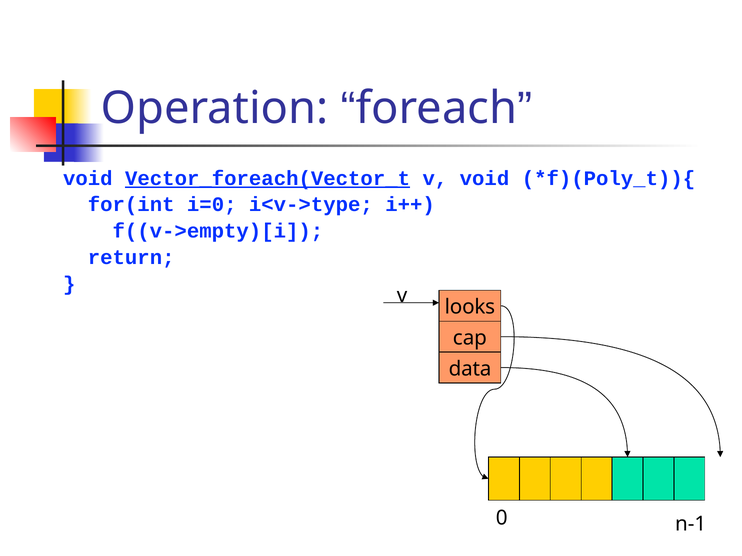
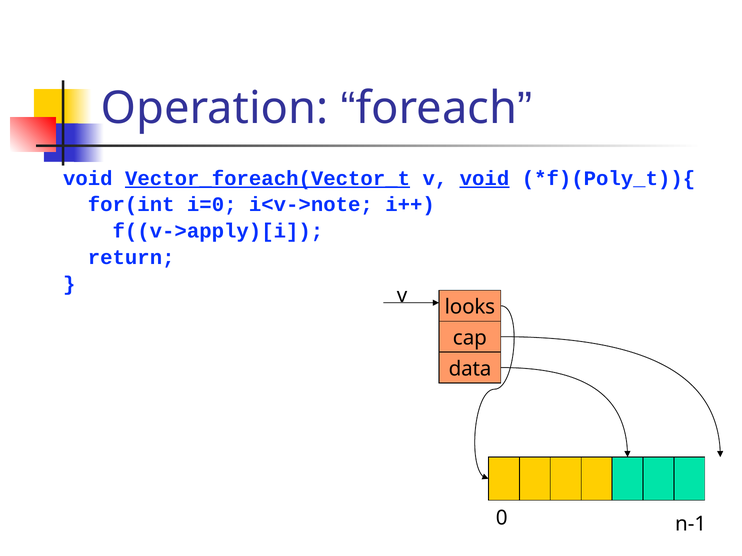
void at (484, 178) underline: none -> present
i<v->type: i<v->type -> i<v->note
f((v->empty)[i: f((v->empty)[i -> f((v->apply)[i
